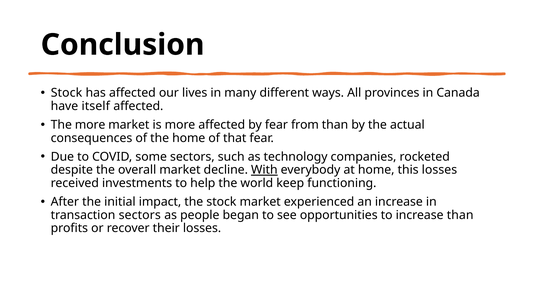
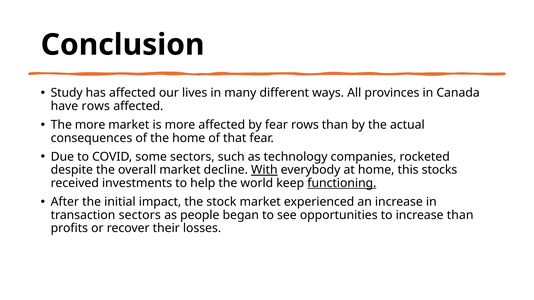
Stock at (67, 93): Stock -> Study
have itself: itself -> rows
fear from: from -> rows
this losses: losses -> stocks
functioning underline: none -> present
